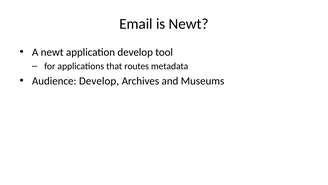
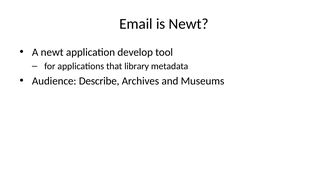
routes: routes -> library
Audience Develop: Develop -> Describe
